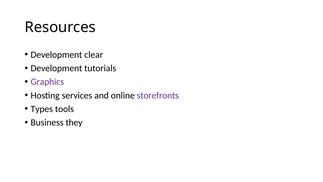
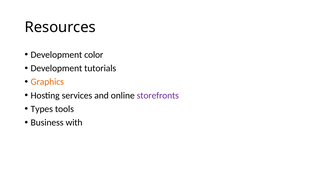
clear: clear -> color
Graphics colour: purple -> orange
they: they -> with
